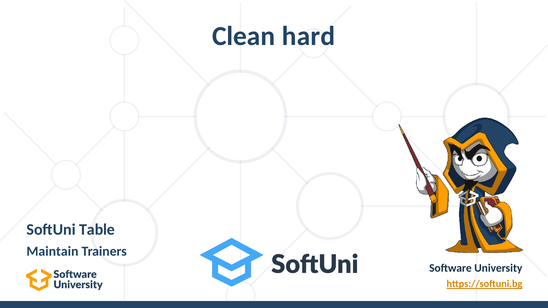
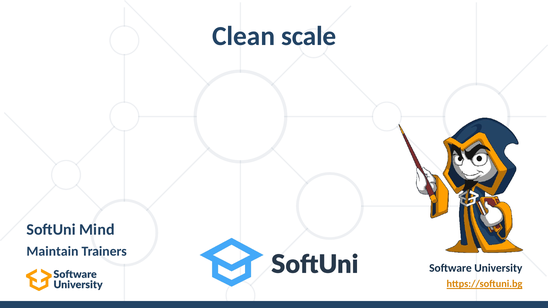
hard: hard -> scale
Table: Table -> Mind
